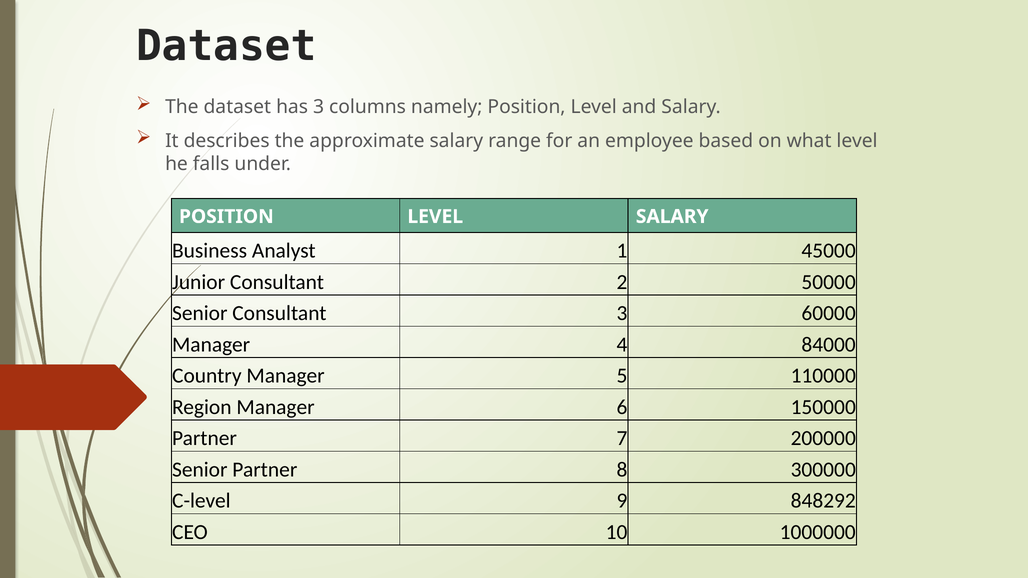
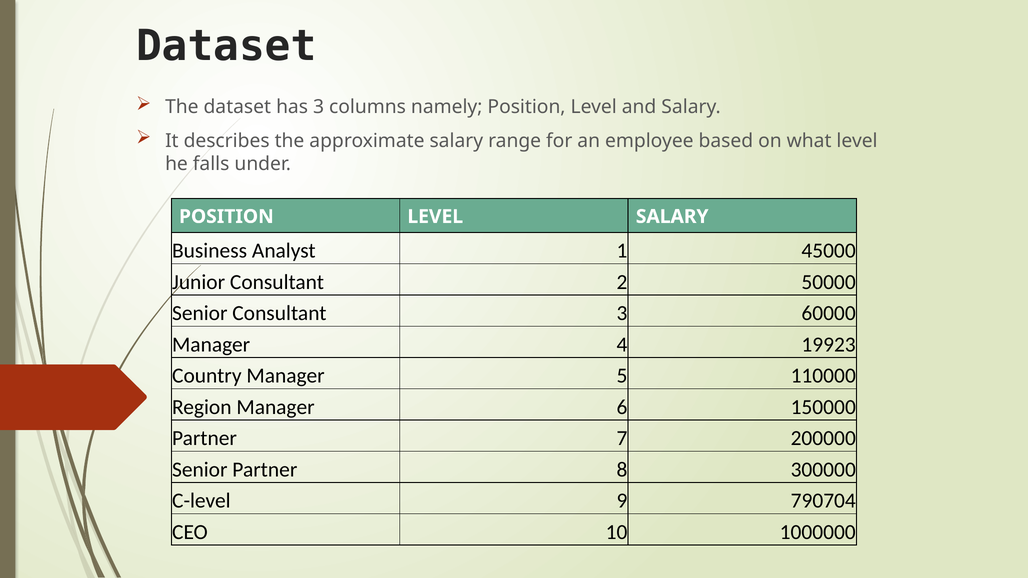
84000: 84000 -> 19923
848292: 848292 -> 790704
